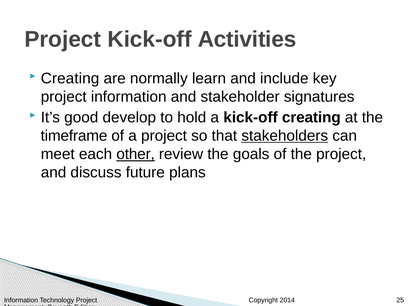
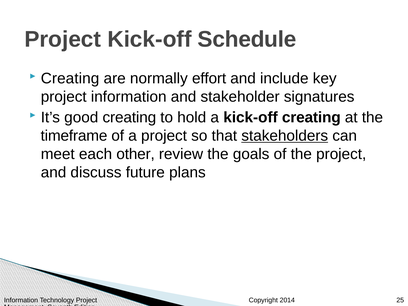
Activities: Activities -> Schedule
learn: learn -> effort
good develop: develop -> creating
other underline: present -> none
